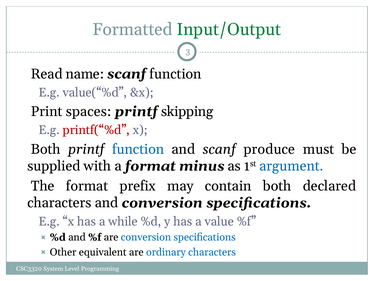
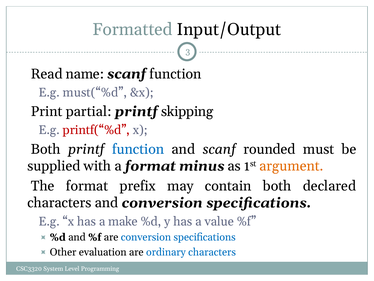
Input/Output colour: green -> black
value(“%d: value(“%d -> must(“%d
spaces: spaces -> partial
produce: produce -> rounded
argument colour: blue -> orange
while: while -> make
equivalent: equivalent -> evaluation
